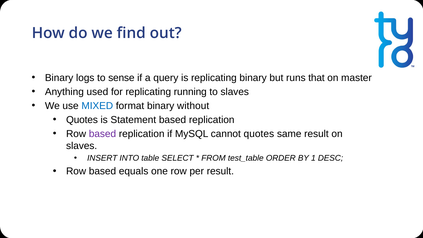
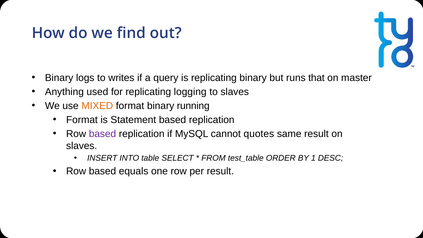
sense: sense -> writes
running: running -> logging
MIXED colour: blue -> orange
without: without -> running
Quotes at (82, 120): Quotes -> Format
